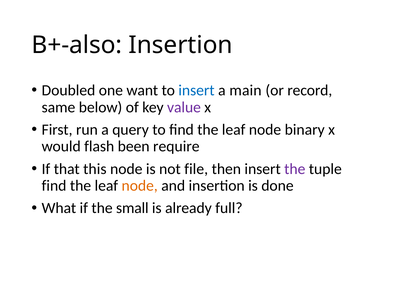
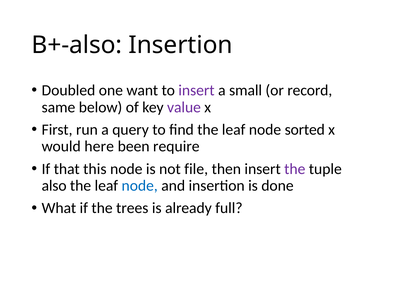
insert at (197, 90) colour: blue -> purple
main: main -> small
binary: binary -> sorted
flash: flash -> here
find at (54, 186): find -> also
node at (140, 186) colour: orange -> blue
small: small -> trees
